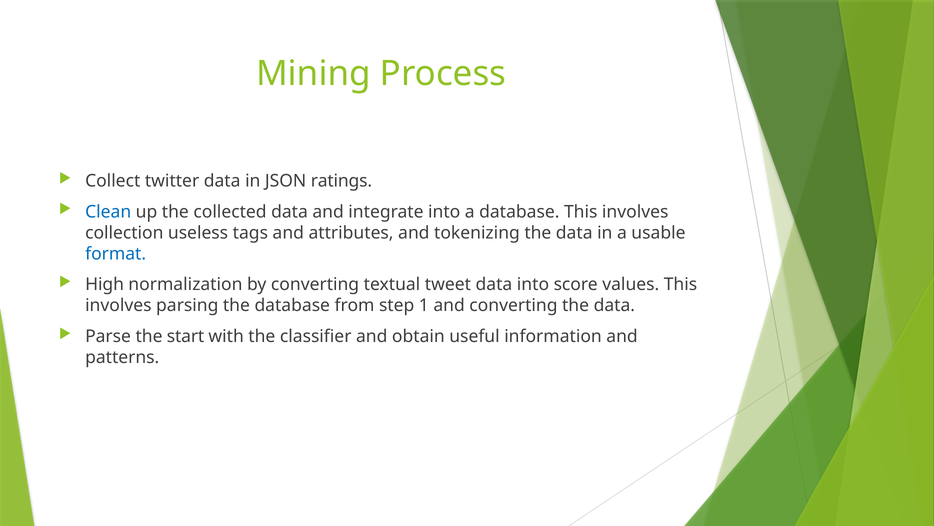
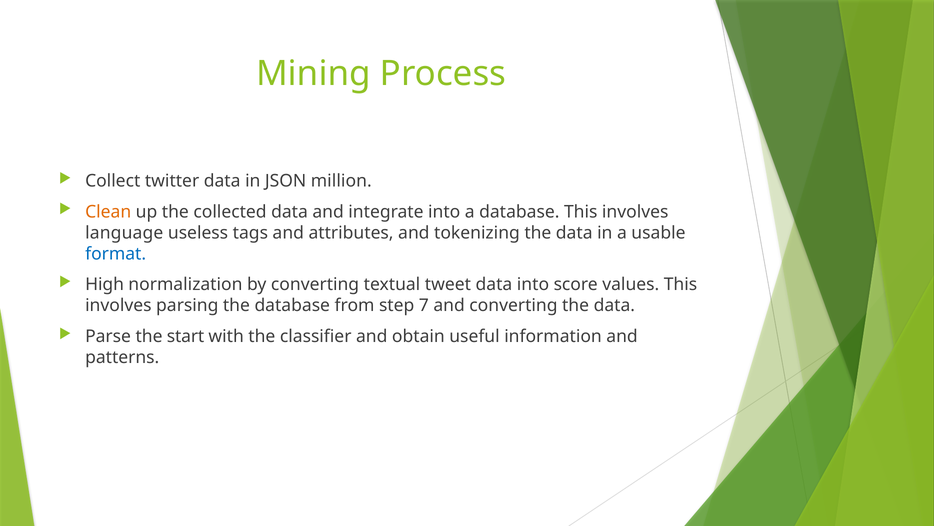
ratings: ratings -> million
Clean colour: blue -> orange
collection: collection -> language
1: 1 -> 7
